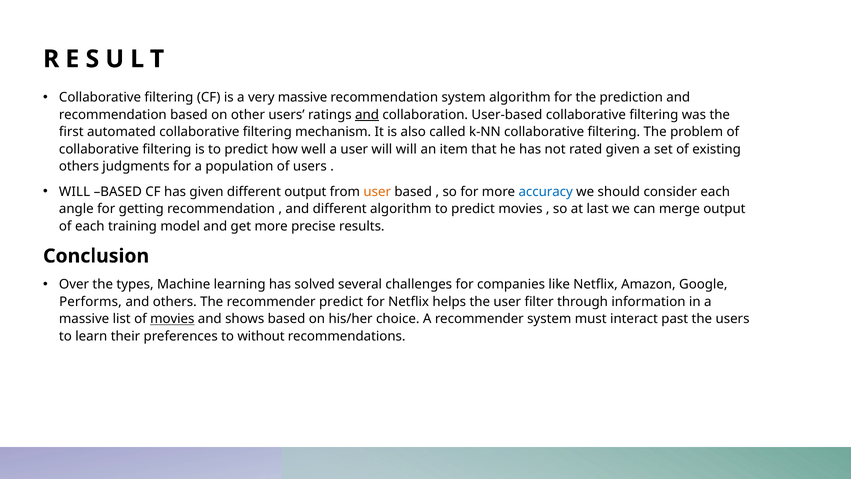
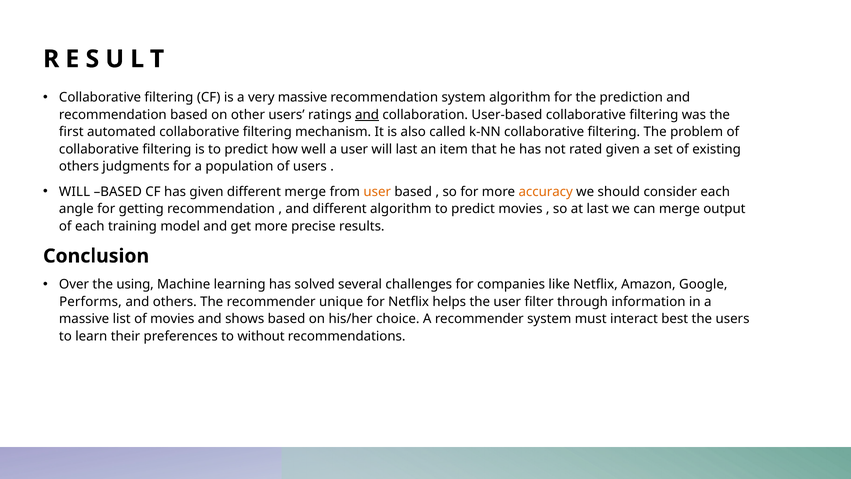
will will: will -> last
different output: output -> merge
accuracy colour: blue -> orange
types: types -> using
recommender predict: predict -> unique
movies at (172, 319) underline: present -> none
past: past -> best
